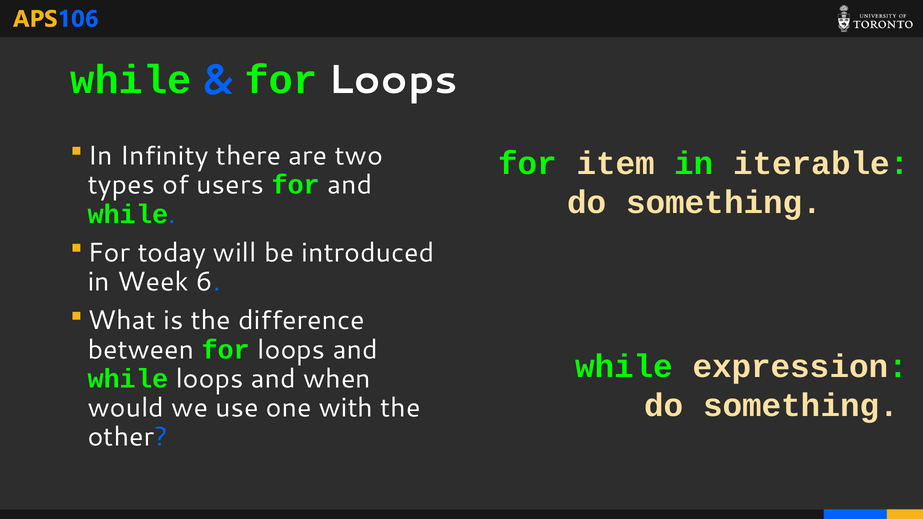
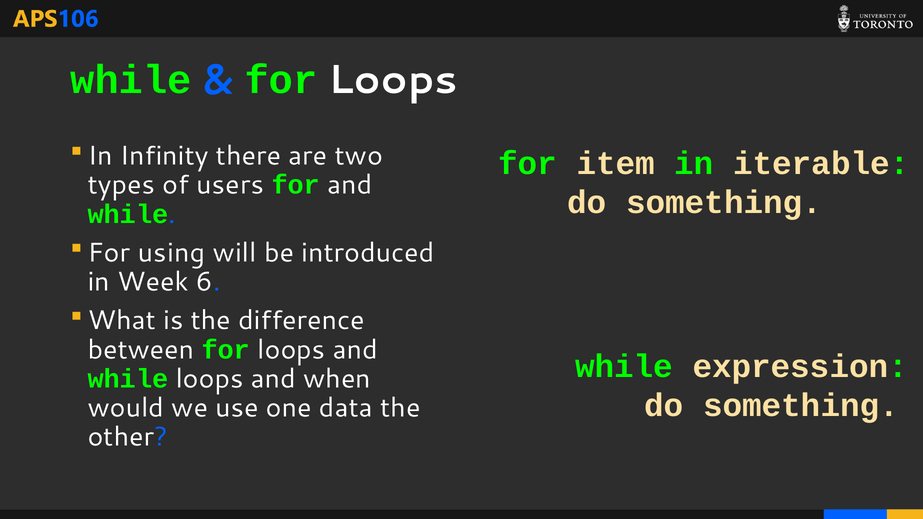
today: today -> using
with: with -> data
